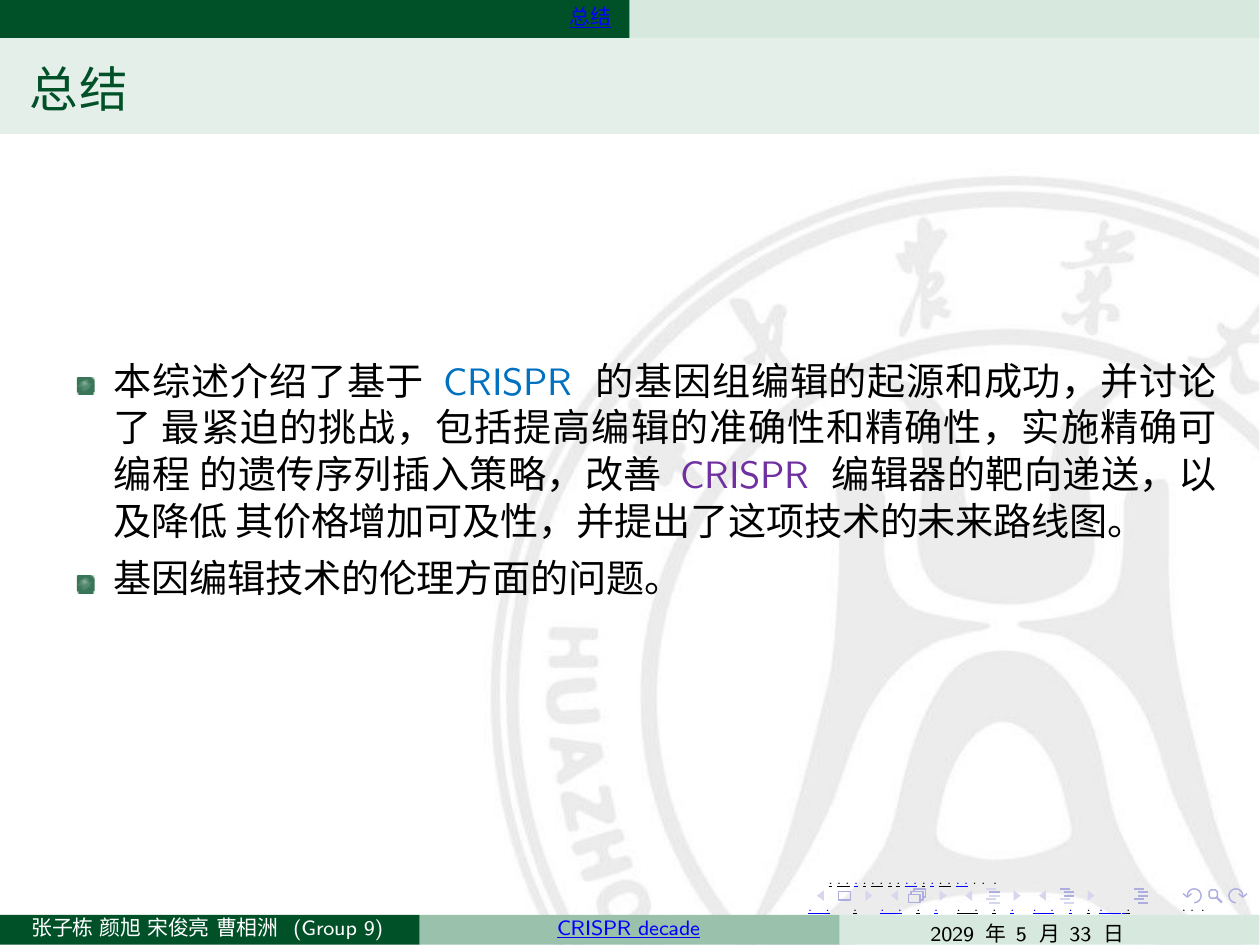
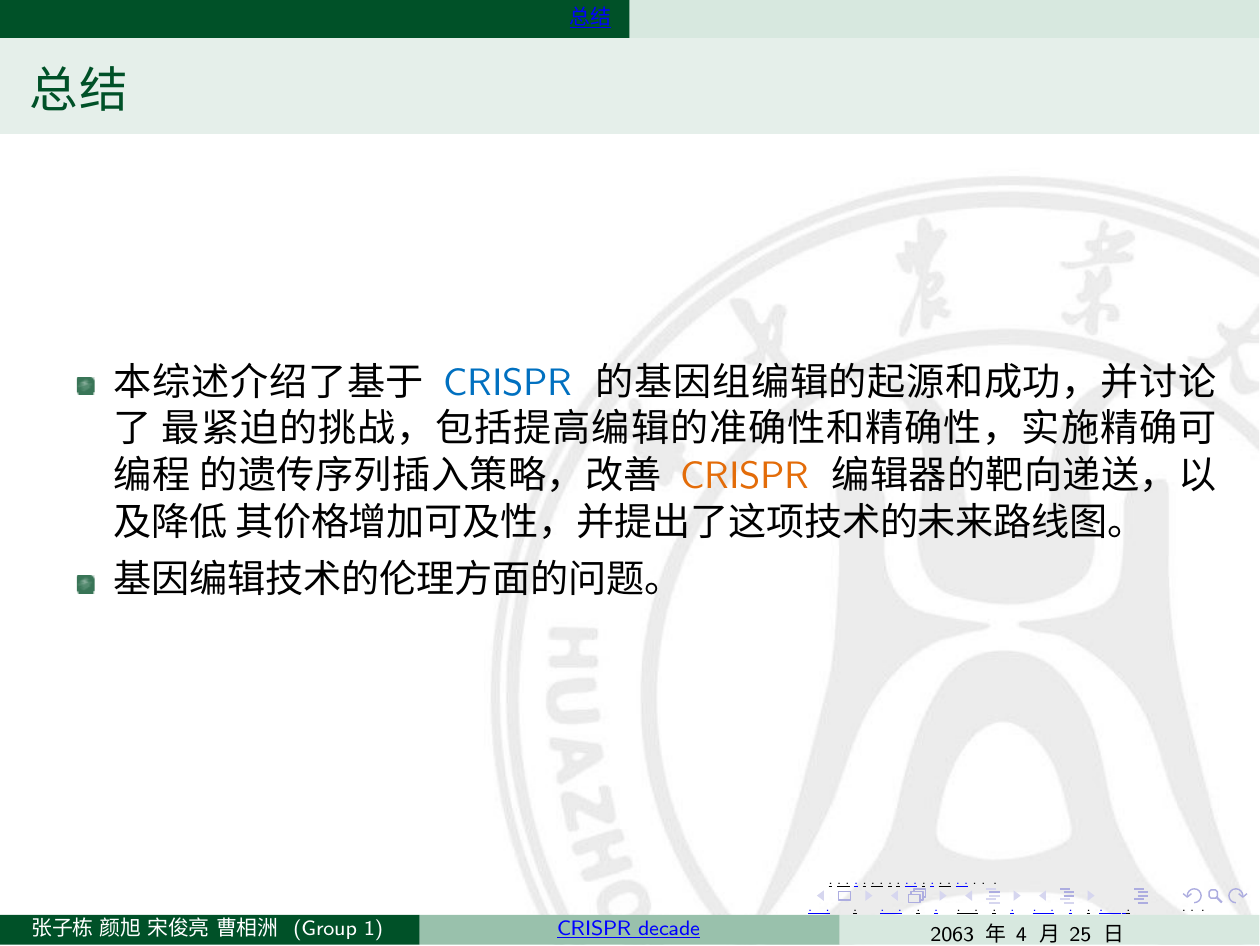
CRISPR at (745, 476) colour: purple -> orange
9: 9 -> 1
2029: 2029 -> 2063
5: 5 -> 4
33: 33 -> 25
